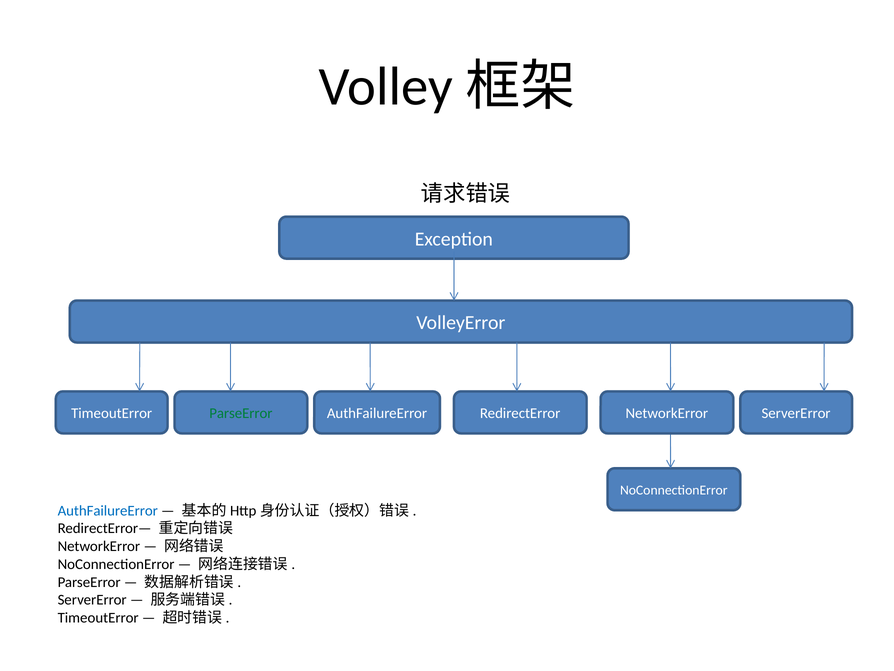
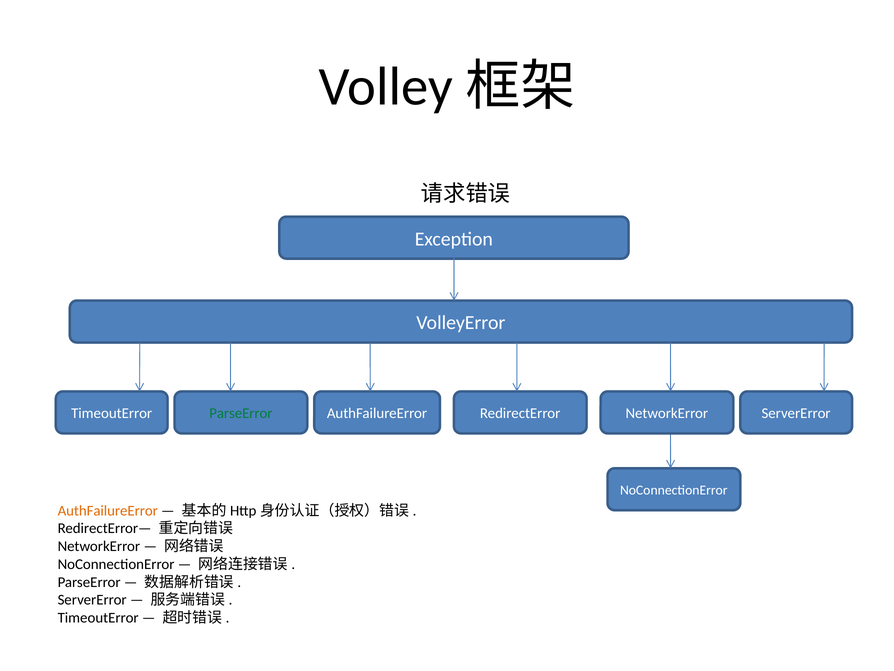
AuthFailureError at (108, 510) colour: blue -> orange
